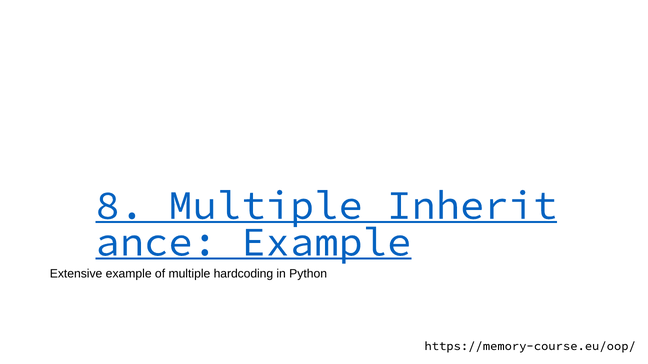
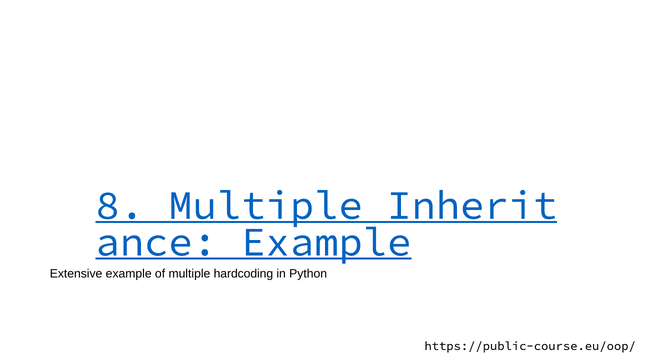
https://memory-course.eu/oop/: https://memory-course.eu/oop/ -> https://public-course.eu/oop/
